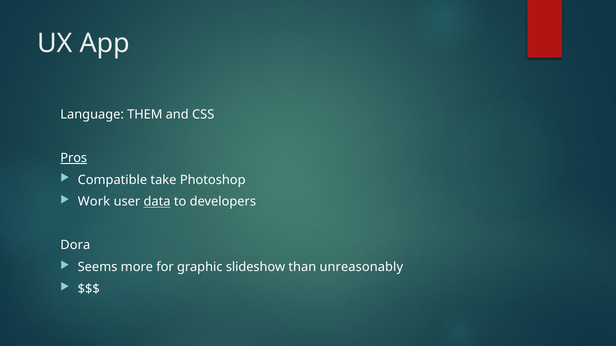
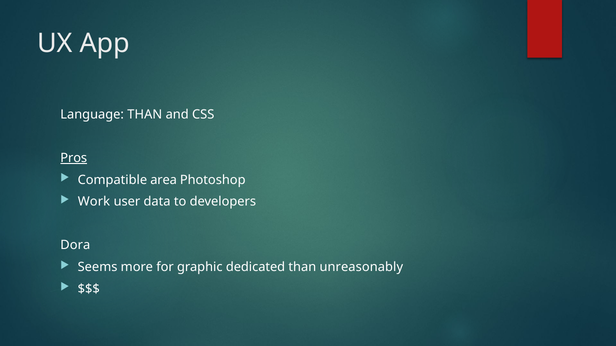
Language THEM: THEM -> THAN
take: take -> area
data underline: present -> none
slideshow: slideshow -> dedicated
